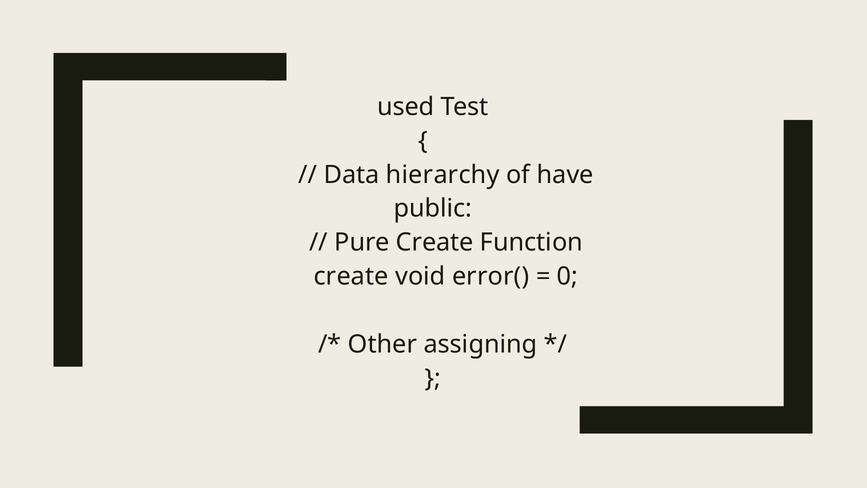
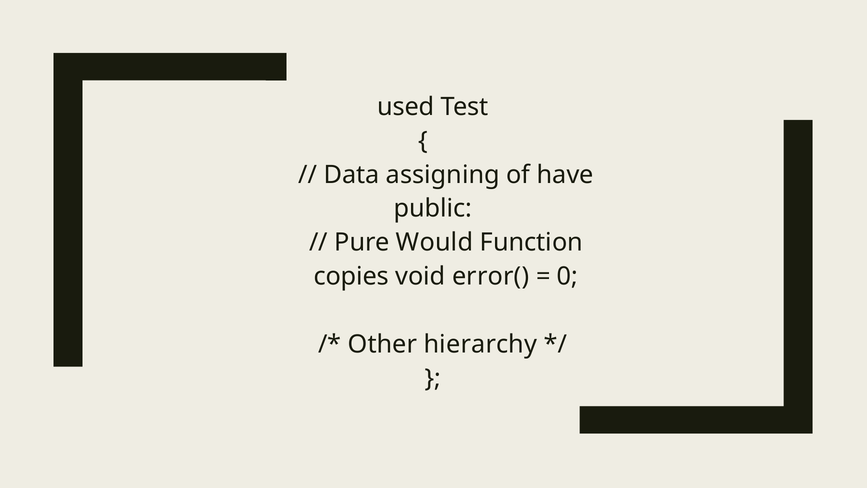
hierarchy: hierarchy -> assigning
Pure Create: Create -> Would
create at (351, 276): create -> copies
assigning: assigning -> hierarchy
